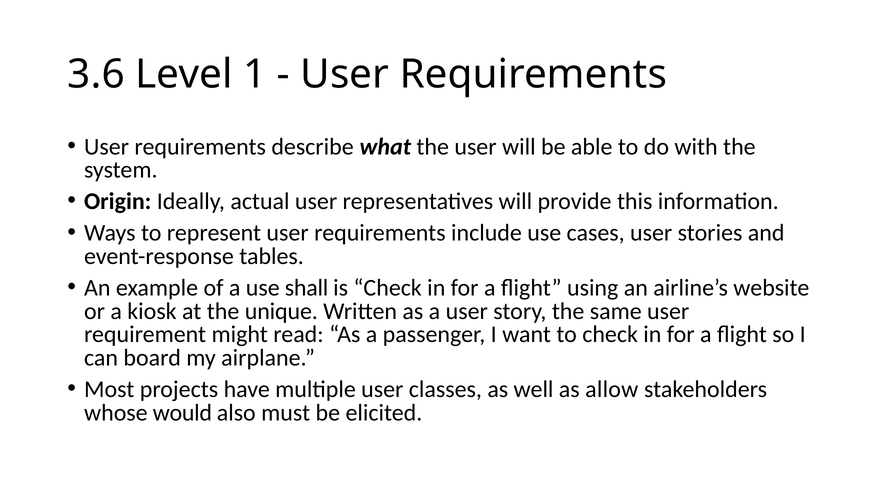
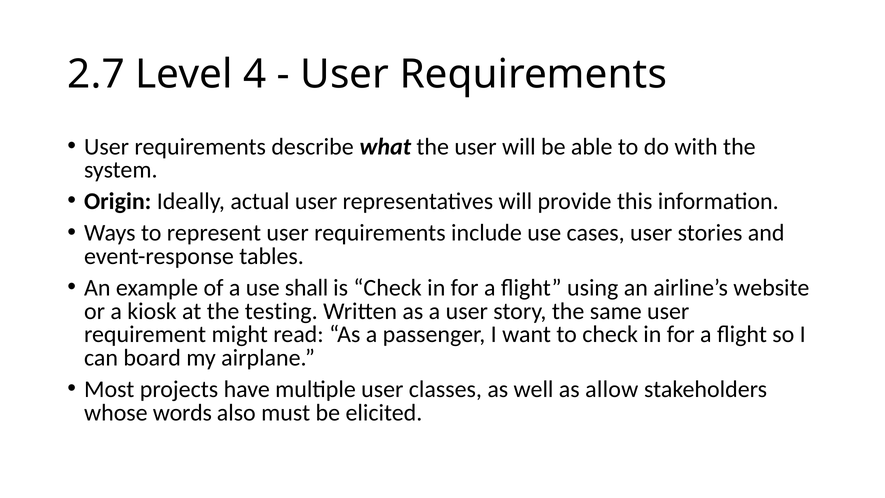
3.6: 3.6 -> 2.7
1: 1 -> 4
unique: unique -> testing
would: would -> words
